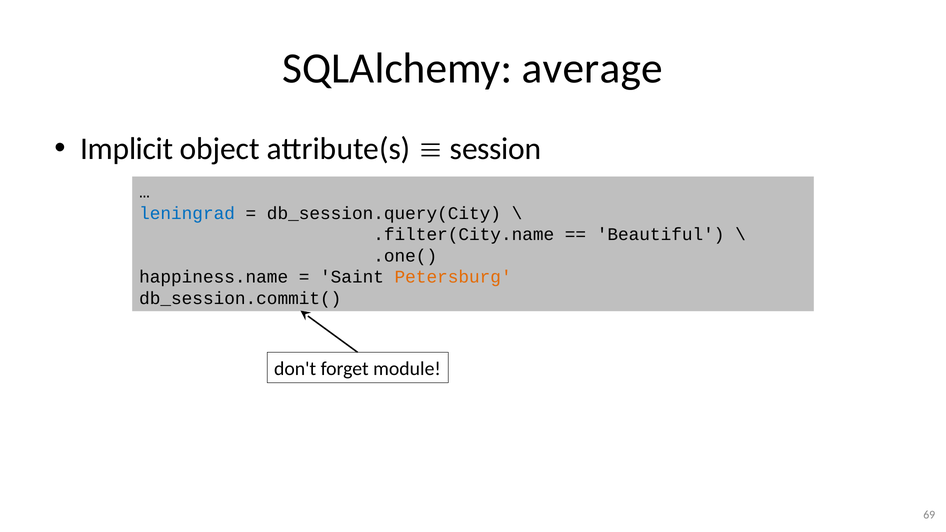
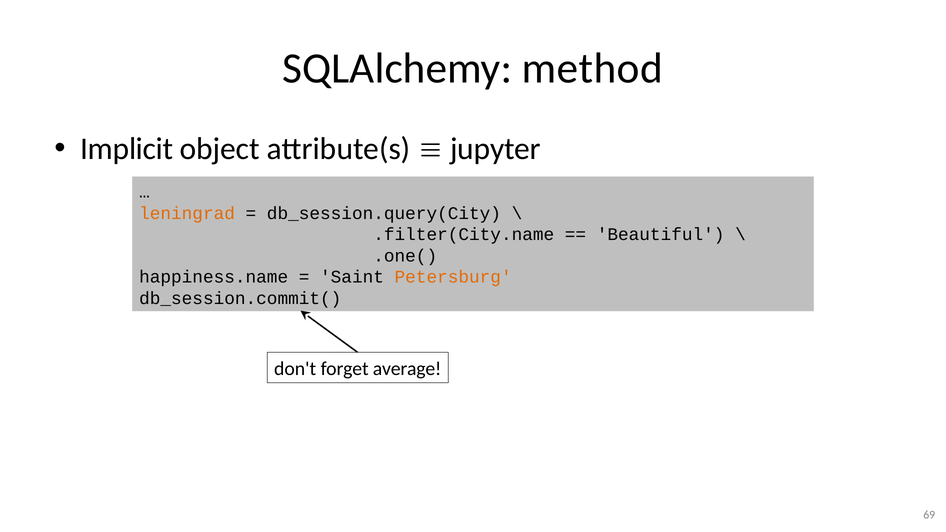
average: average -> method
session: session -> jupyter
leningrad colour: blue -> orange
module: module -> average
